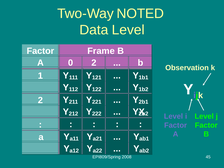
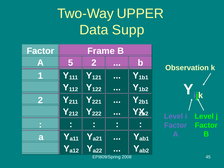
NOTED: NOTED -> UPPER
Data Level: Level -> Supp
0: 0 -> 5
